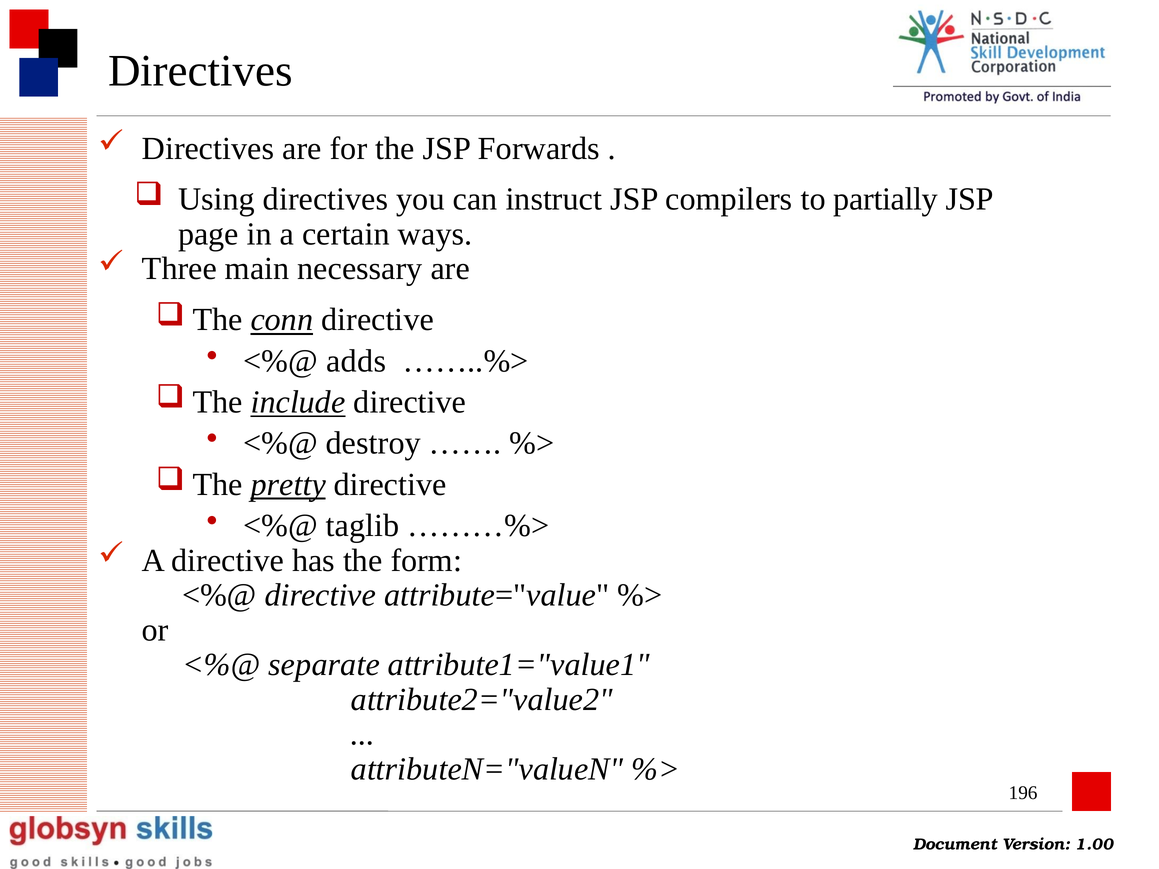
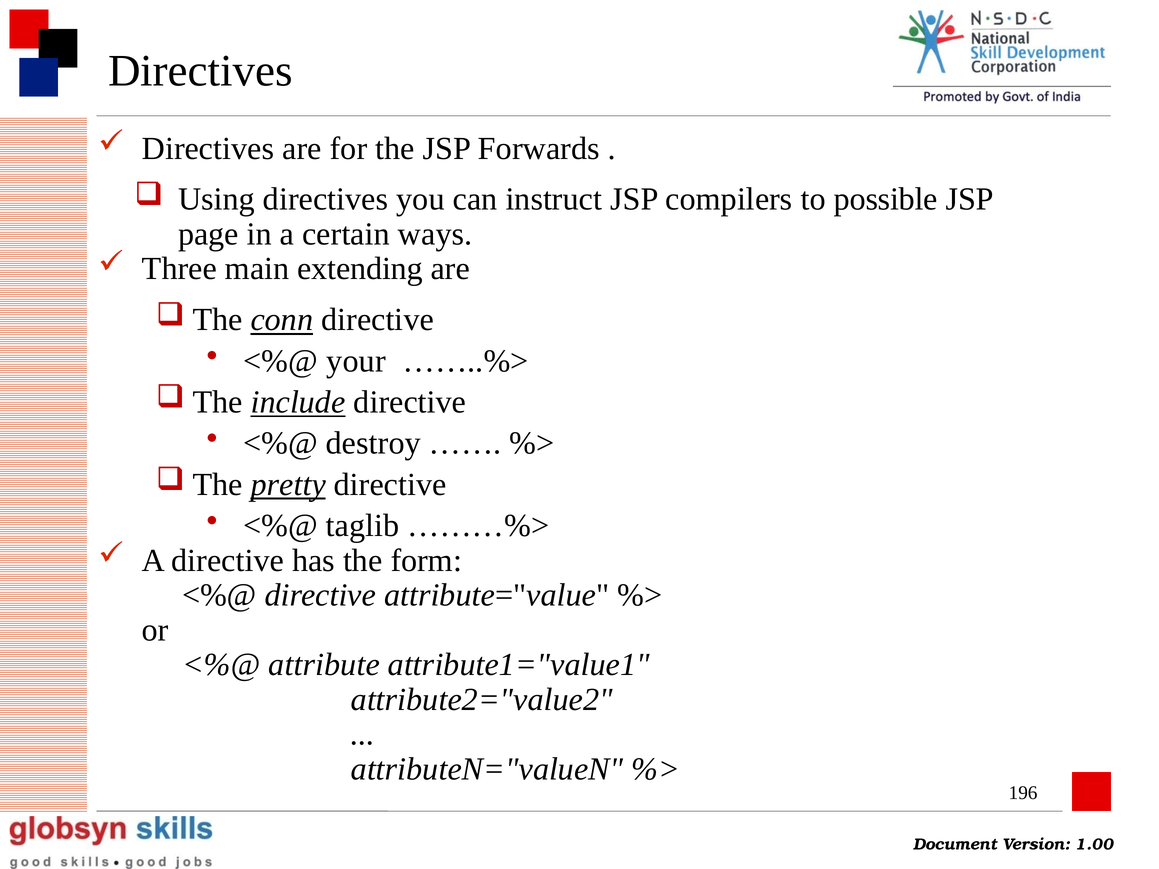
partially: partially -> possible
necessary: necessary -> extending
adds: adds -> your
separate: separate -> attribute
